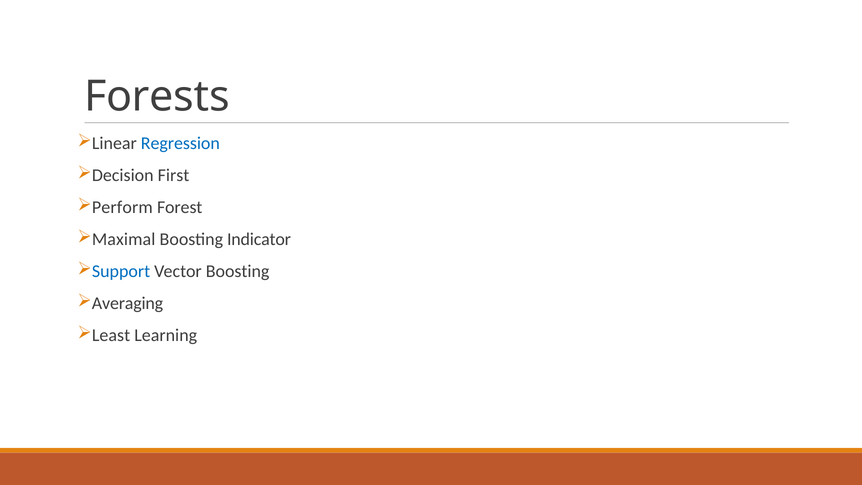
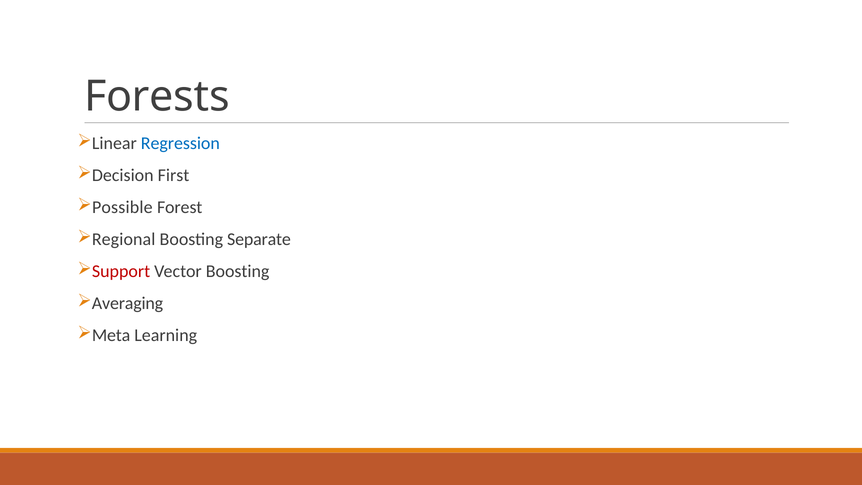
Perform: Perform -> Possible
Maximal: Maximal -> Regional
Indicator: Indicator -> Separate
Support colour: blue -> red
Least: Least -> Meta
